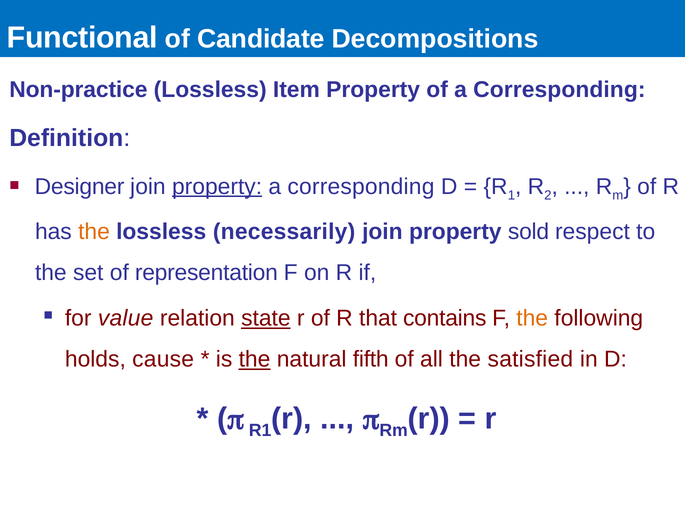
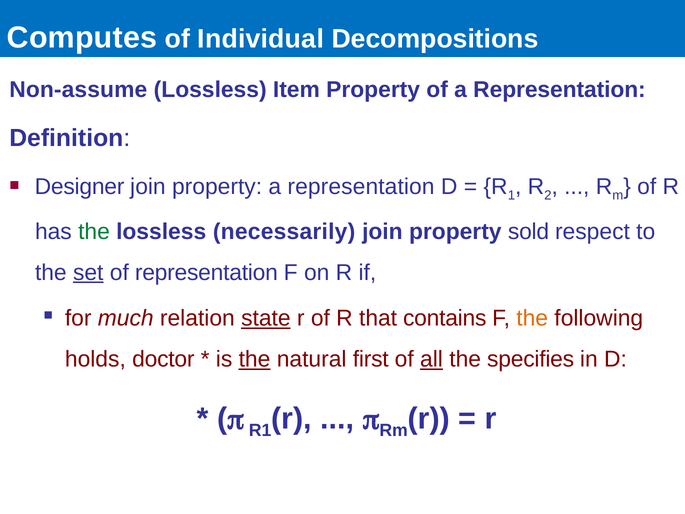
Functional: Functional -> Computes
Candidate: Candidate -> Individual
Non-practice: Non-practice -> Non-assume
of a Corresponding: Corresponding -> Representation
property at (217, 187) underline: present -> none
corresponding at (361, 187): corresponding -> representation
the at (94, 231) colour: orange -> green
set underline: none -> present
value: value -> much
cause: cause -> doctor
fifth: fifth -> first
all underline: none -> present
satisfied: satisfied -> specifies
